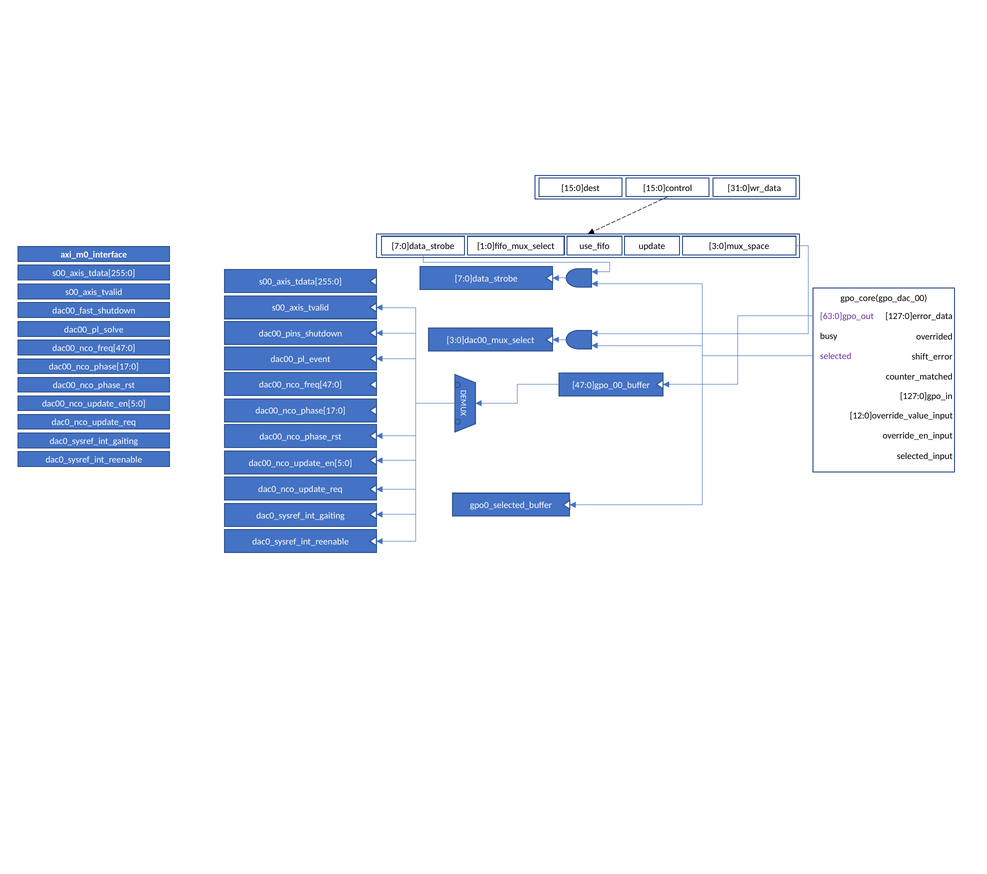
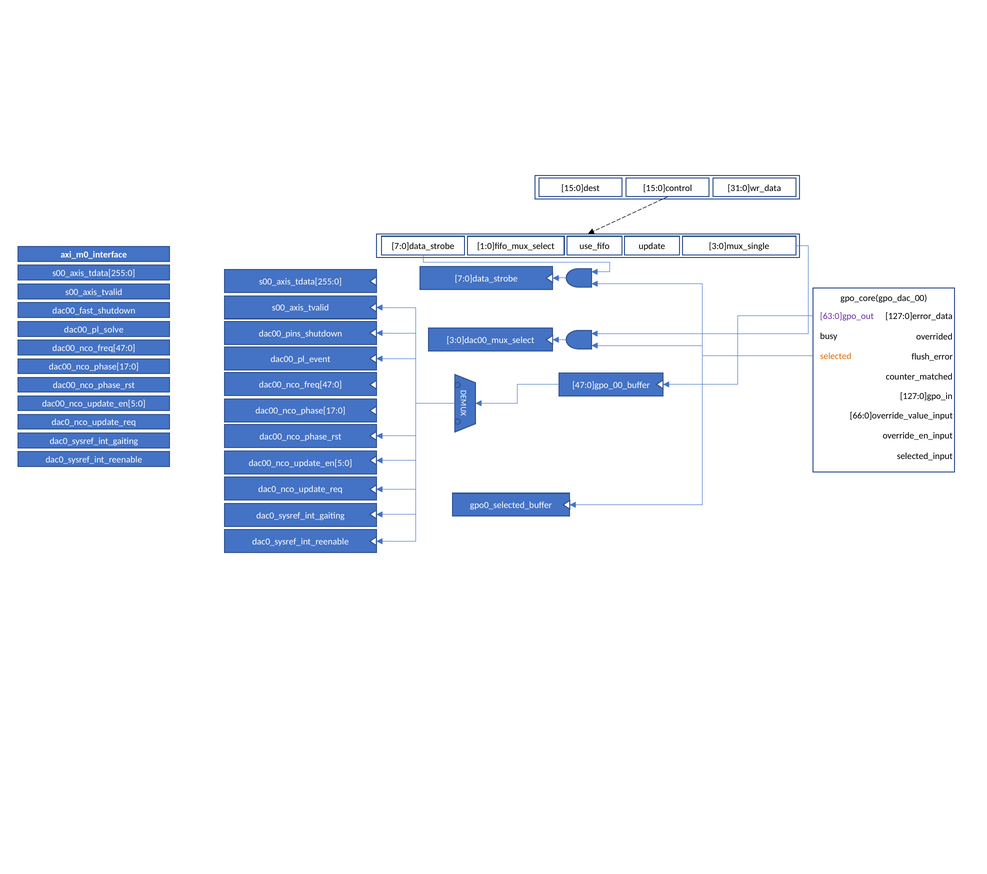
3:0]mux_space: 3:0]mux_space -> 3:0]mux_single
selected colour: purple -> orange
shift_error: shift_error -> flush_error
12:0]override_value_input: 12:0]override_value_input -> 66:0]override_value_input
